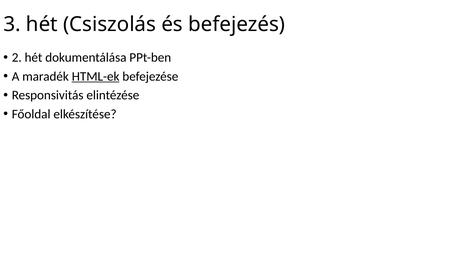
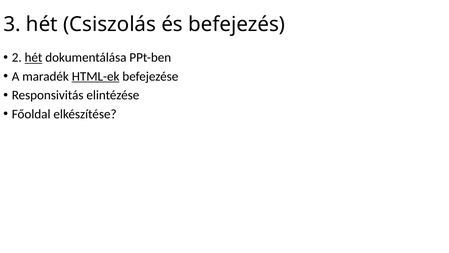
hét at (33, 57) underline: none -> present
